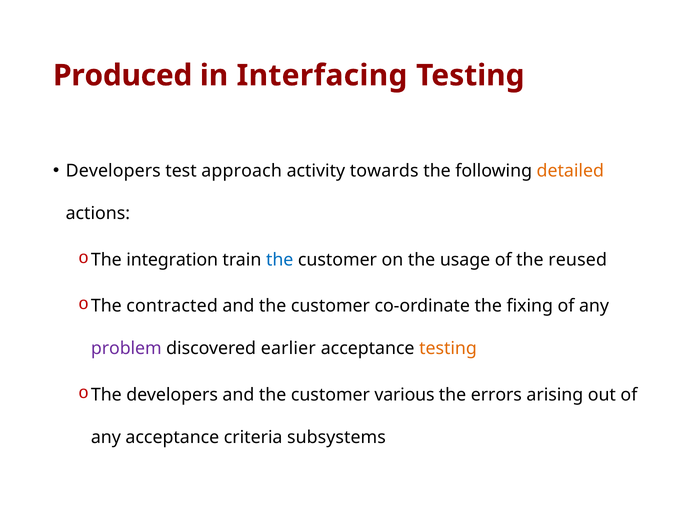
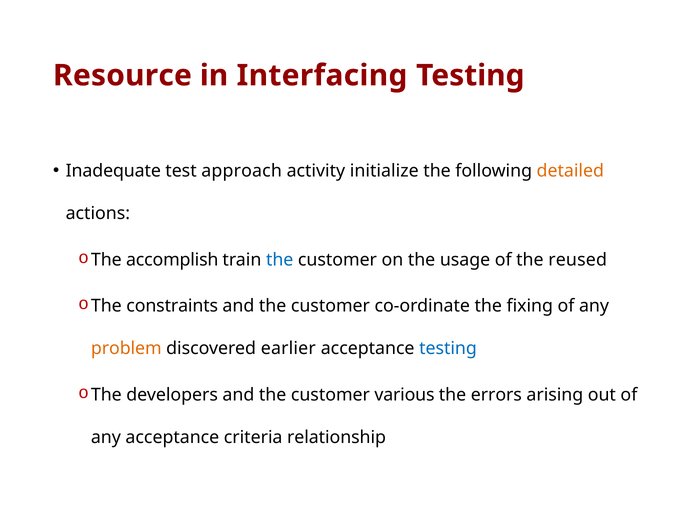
Produced: Produced -> Resource
Developers at (113, 171): Developers -> Inadequate
towards: towards -> initialize
integration: integration -> accomplish
contracted: contracted -> constraints
problem colour: purple -> orange
testing at (448, 349) colour: orange -> blue
subsystems: subsystems -> relationship
